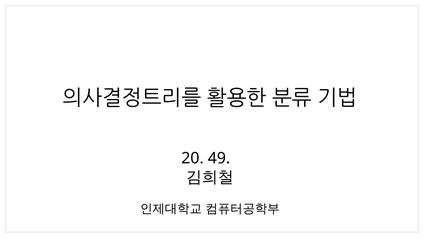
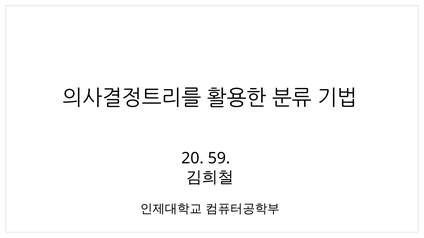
49: 49 -> 59
